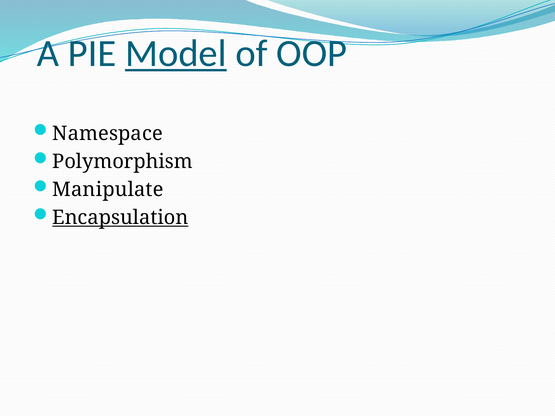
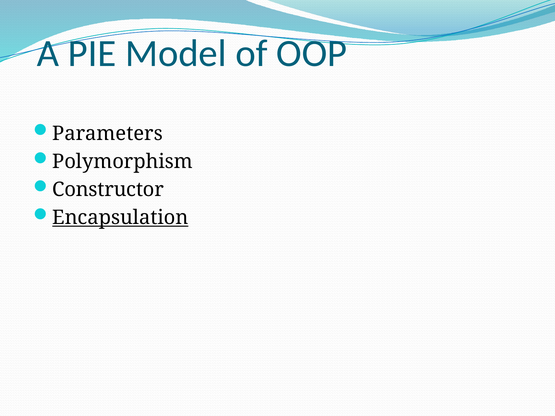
Model underline: present -> none
Namespace: Namespace -> Parameters
Manipulate: Manipulate -> Constructor
